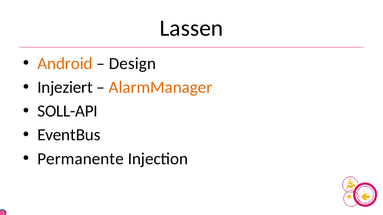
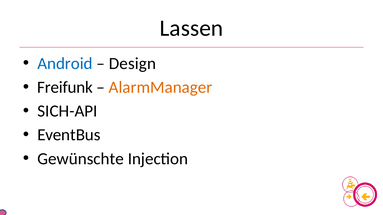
Android colour: orange -> blue
Injeziert: Injeziert -> Freifunk
SOLL-API: SOLL-API -> SICH-API
Permanente: Permanente -> Gewünschte
